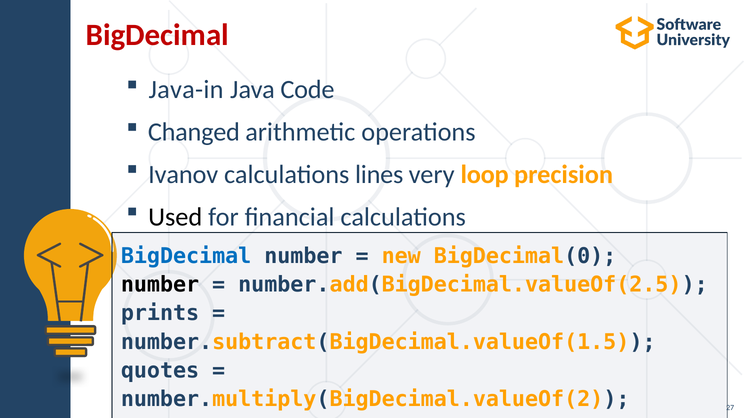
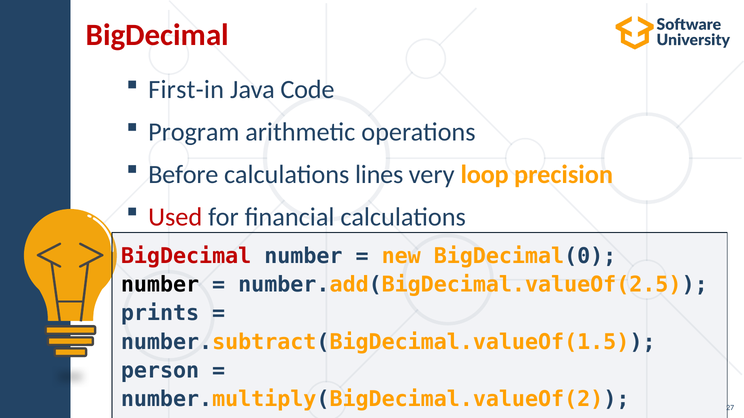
Java-in: Java-in -> First-in
Changed: Changed -> Program
Ivanov: Ivanov -> Before
Used colour: black -> red
BigDecimal at (186, 256) colour: blue -> red
quotes: quotes -> person
